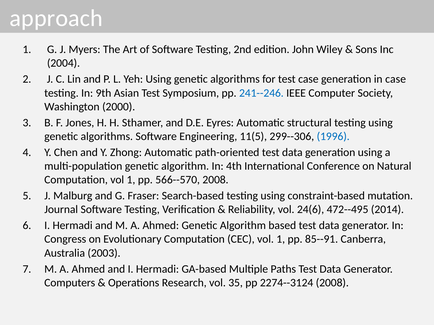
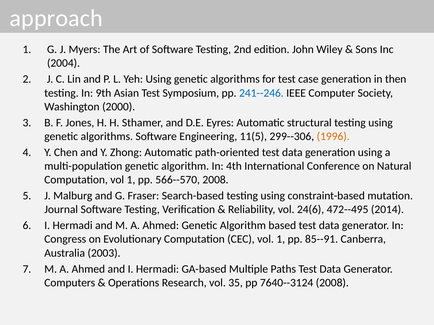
in case: case -> then
1996 colour: blue -> orange
2274--3124: 2274--3124 -> 7640--3124
